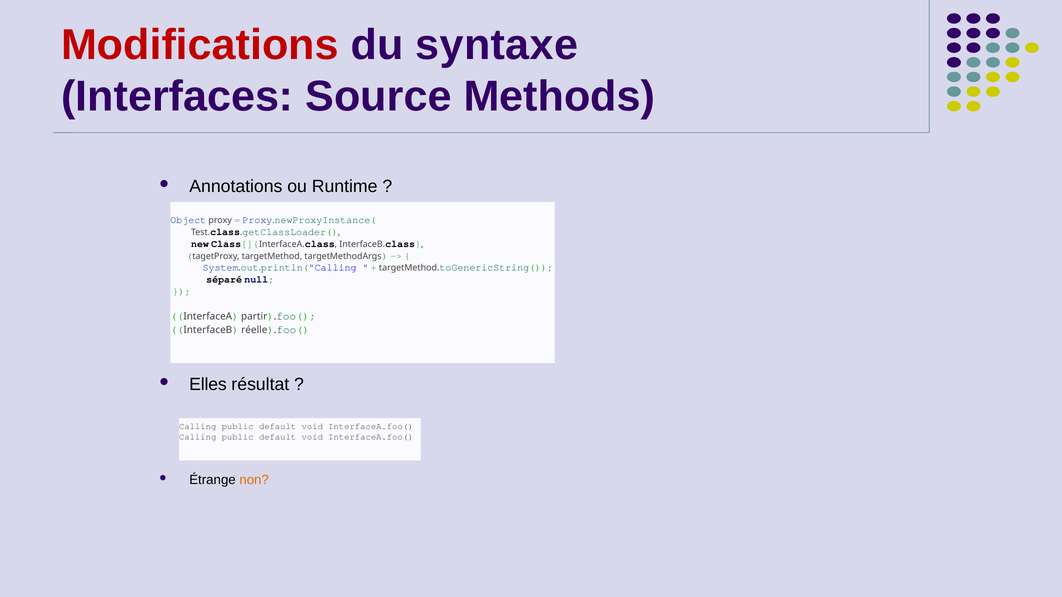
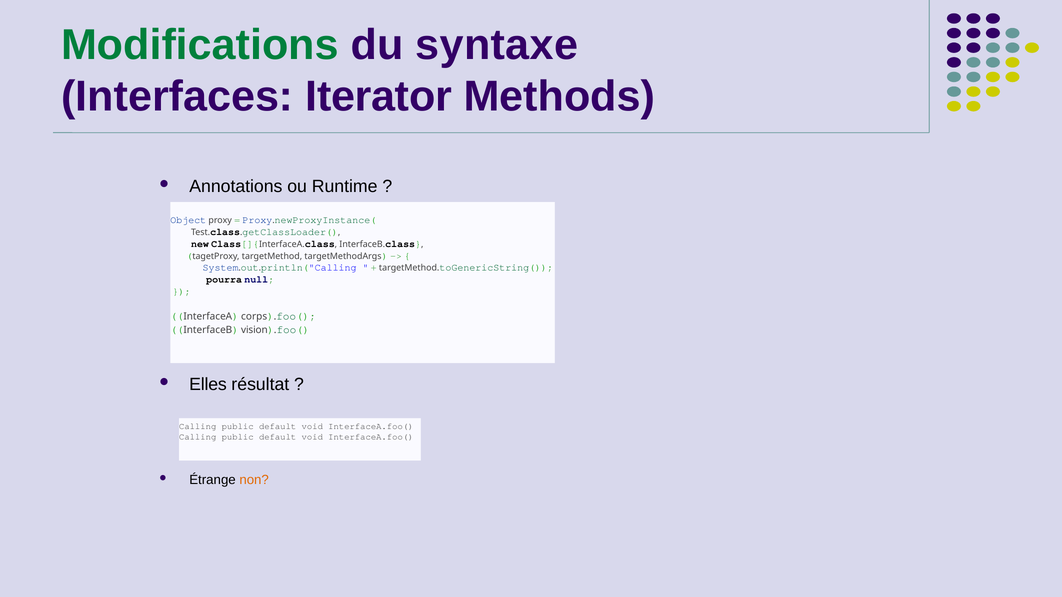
Modifications colour: red -> green
Source: Source -> Iterator
séparé: séparé -> pourra
partir: partir -> corps
réelle: réelle -> vision
